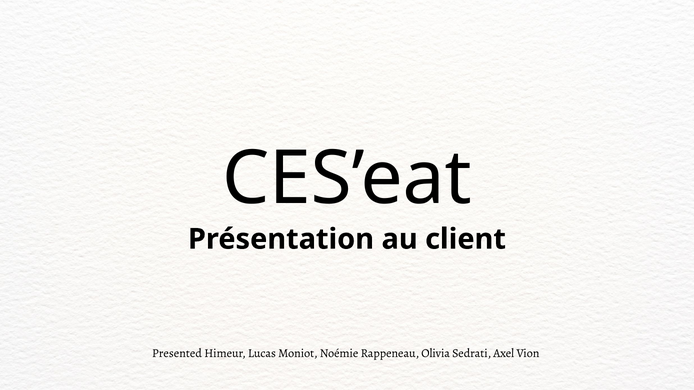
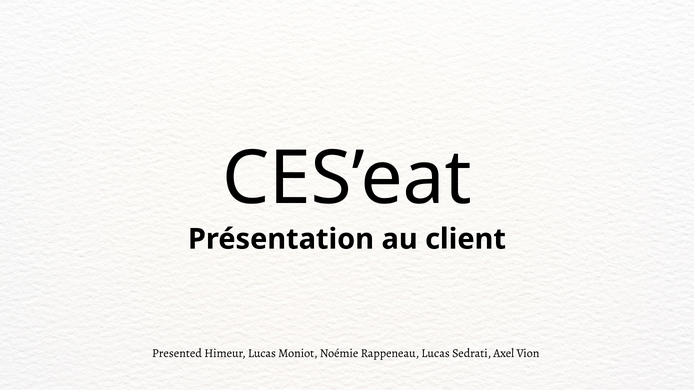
Rappeneau Olivia: Olivia -> Lucas
